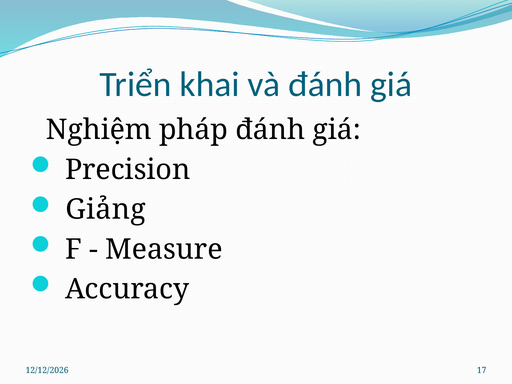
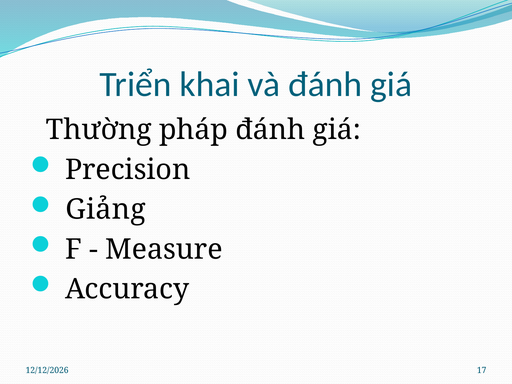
Nghiệm: Nghiệm -> Thường
